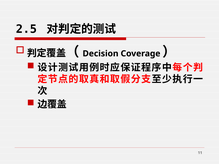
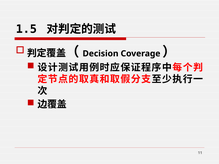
2.5: 2.5 -> 1.5
